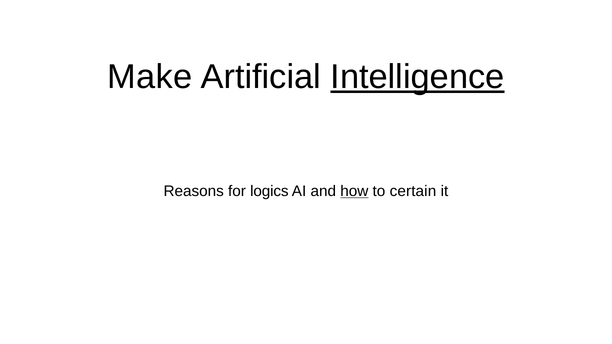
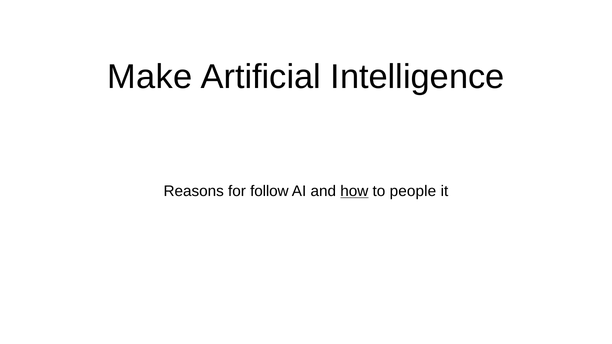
Intelligence underline: present -> none
logics: logics -> follow
certain: certain -> people
